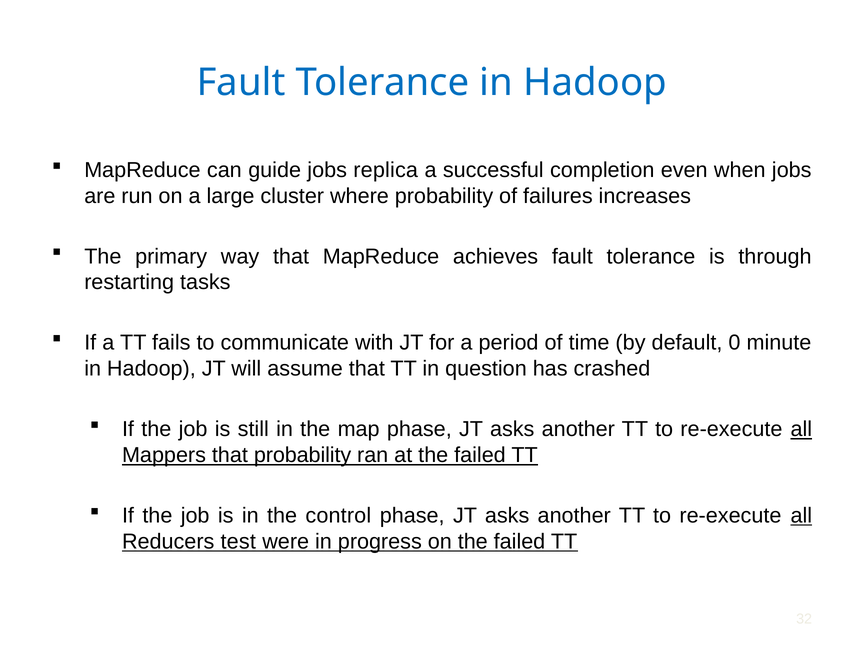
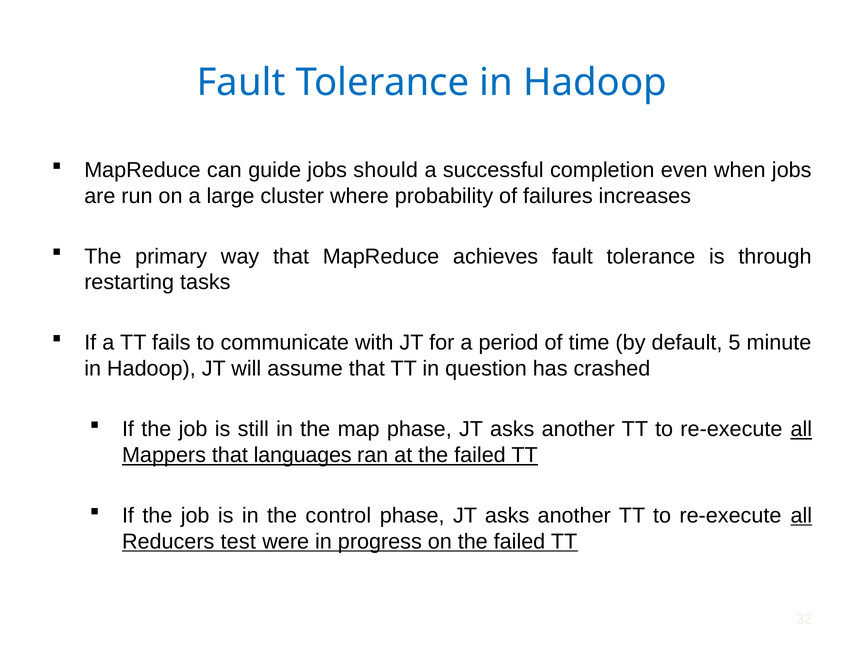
replica: replica -> should
0: 0 -> 5
that probability: probability -> languages
